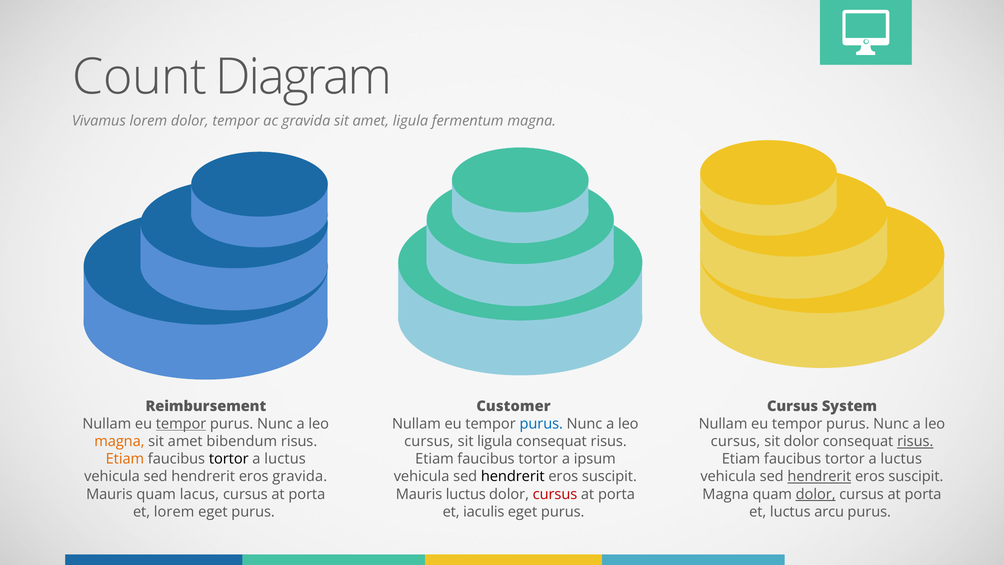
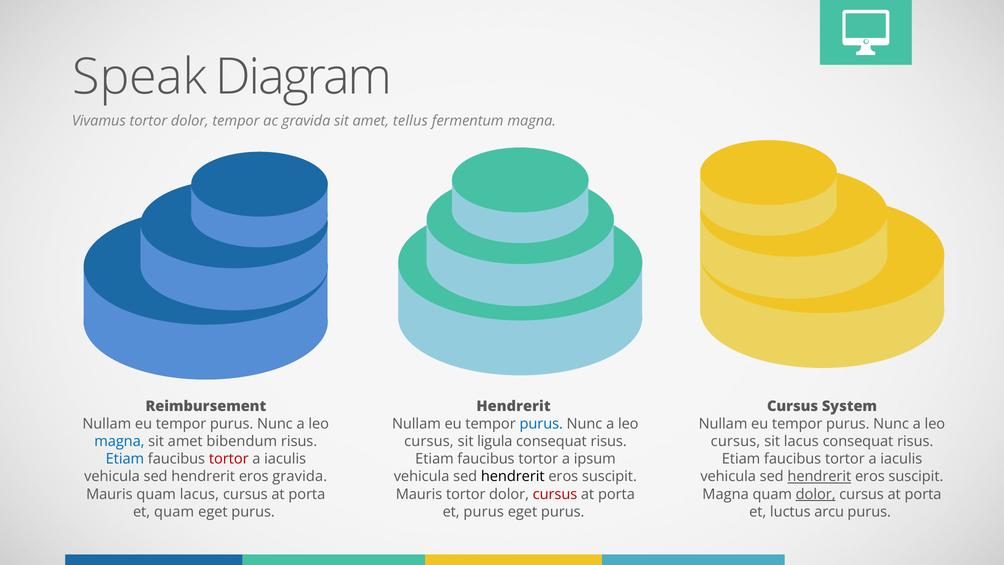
Count: Count -> Speak
Vivamus lorem: lorem -> tortor
amet ligula: ligula -> tellus
Customer at (514, 406): Customer -> Hendrerit
tempor at (181, 424) underline: present -> none
magna at (119, 441) colour: orange -> blue
sit dolor: dolor -> lacus
risus at (915, 441) underline: present -> none
Etiam at (125, 459) colour: orange -> blue
tortor at (229, 459) colour: black -> red
luctus at (285, 459): luctus -> iaculis
luctus at (901, 459): luctus -> iaculis
Mauris luctus: luctus -> tortor
et lorem: lorem -> quam
et iaculis: iaculis -> purus
